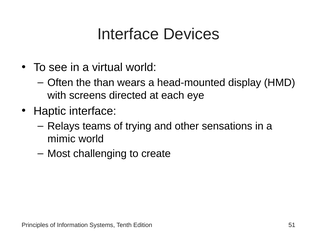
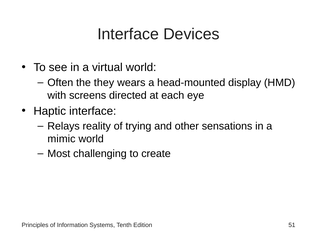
than: than -> they
teams: teams -> reality
